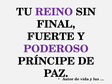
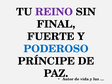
PODEROSO colour: purple -> blue
